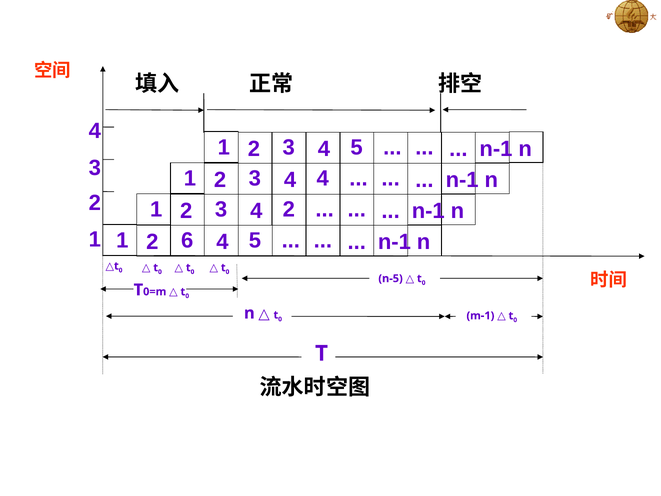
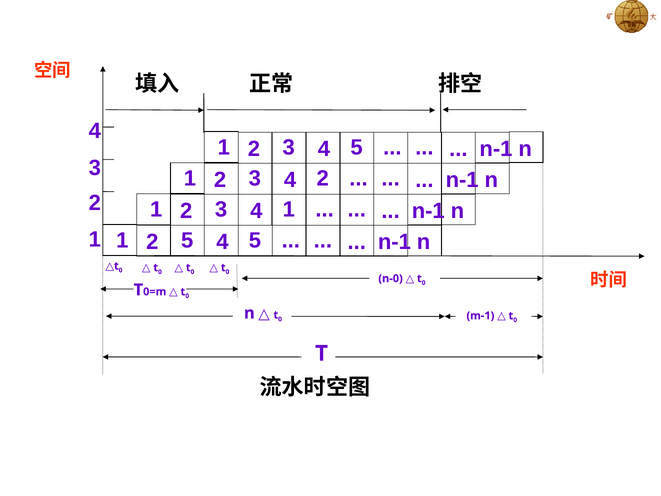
4 4: 4 -> 2
4 2: 2 -> 1
2 6: 6 -> 5
n-5: n-5 -> n-0
